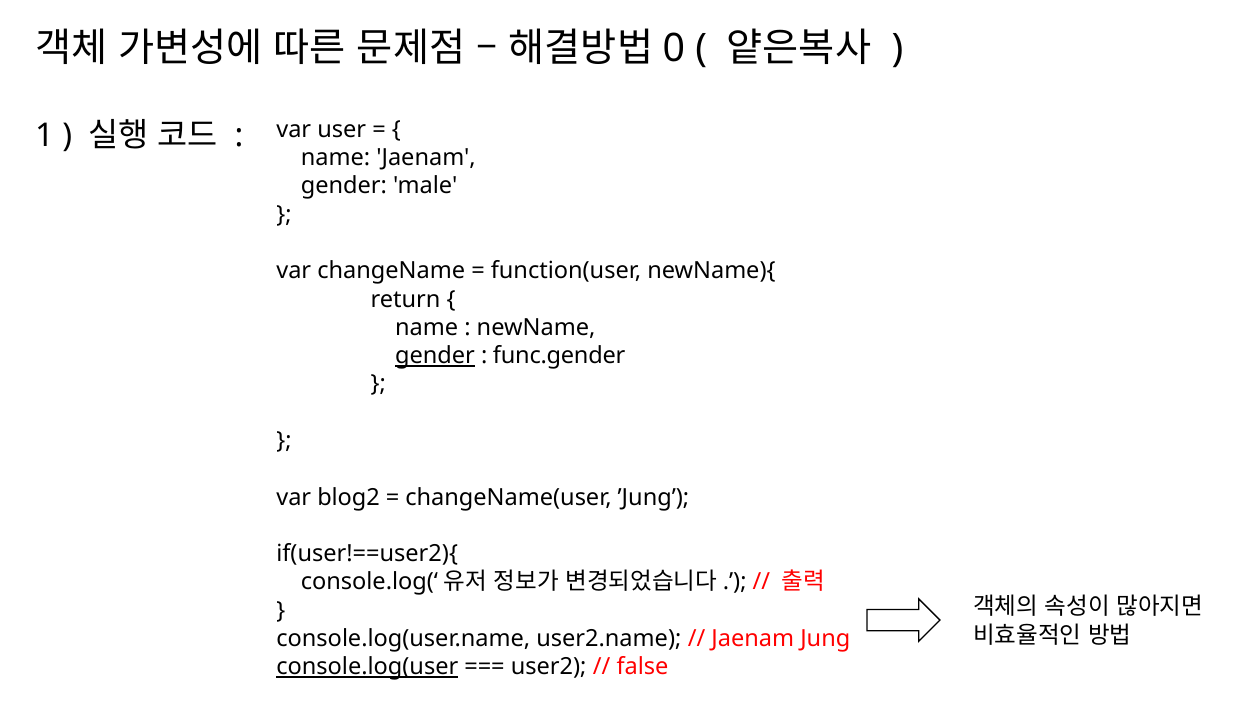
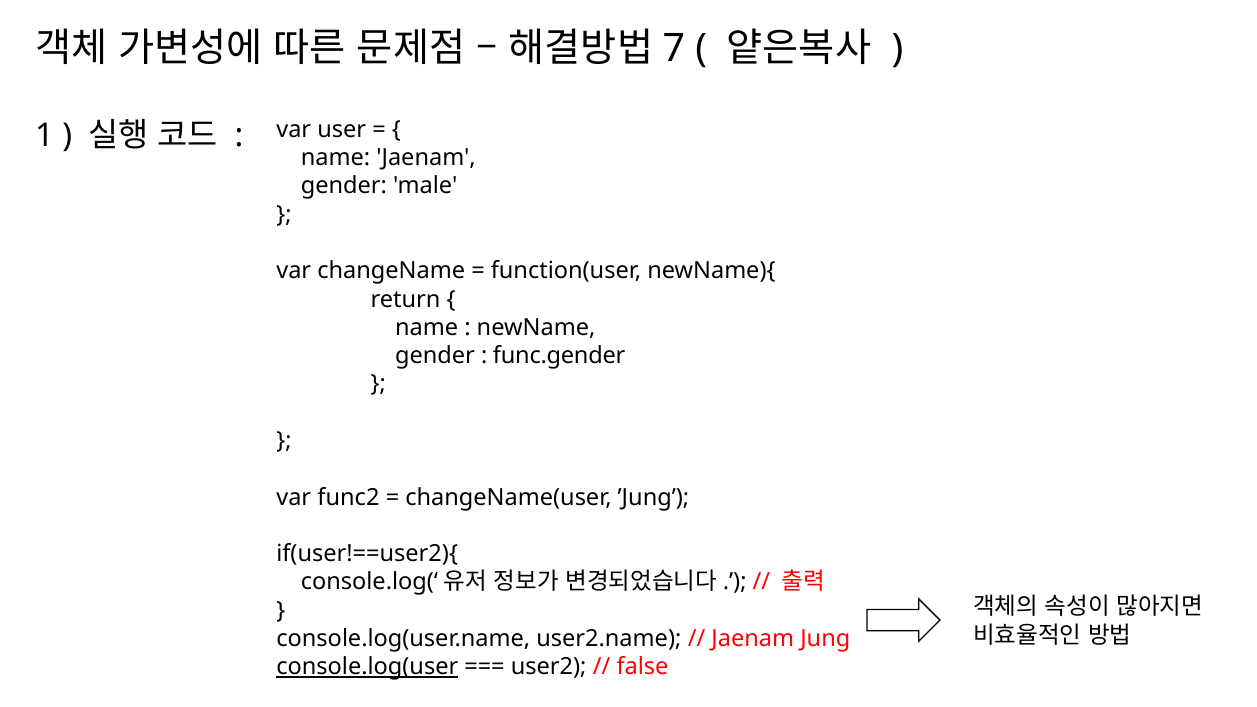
0: 0 -> 7
gender at (435, 356) underline: present -> none
blog2: blog2 -> func2
